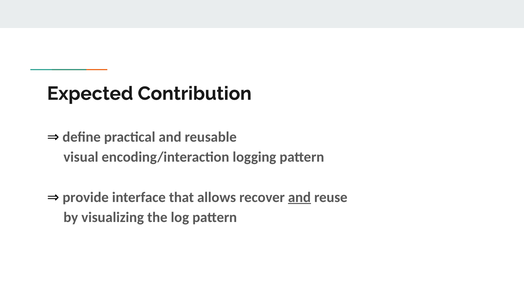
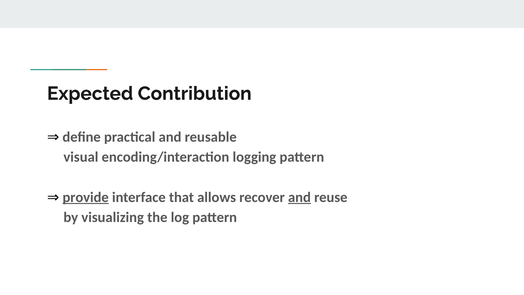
provide underline: none -> present
